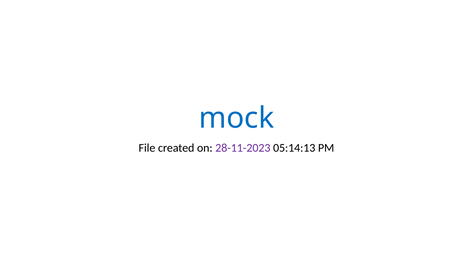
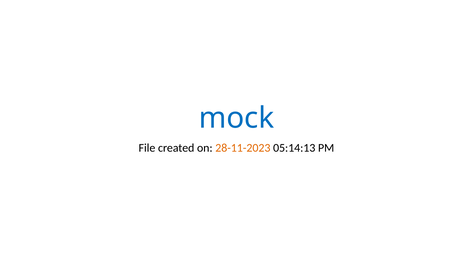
28-11-2023 colour: purple -> orange
